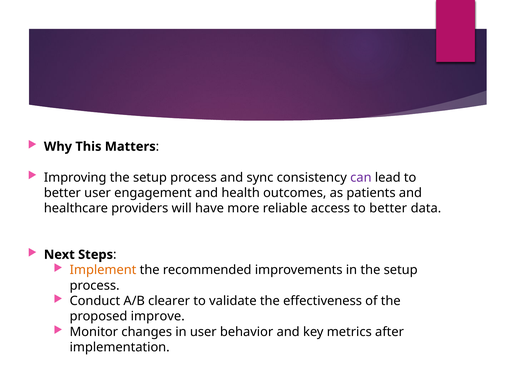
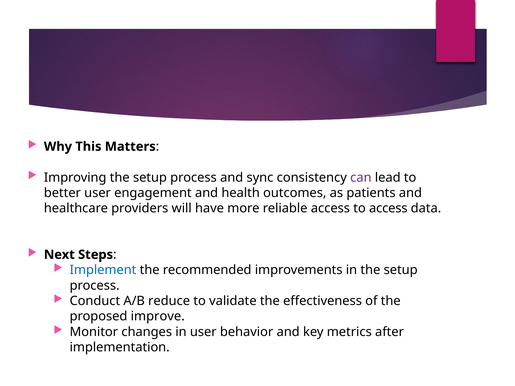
access to better: better -> access
Implement colour: orange -> blue
clearer: clearer -> reduce
